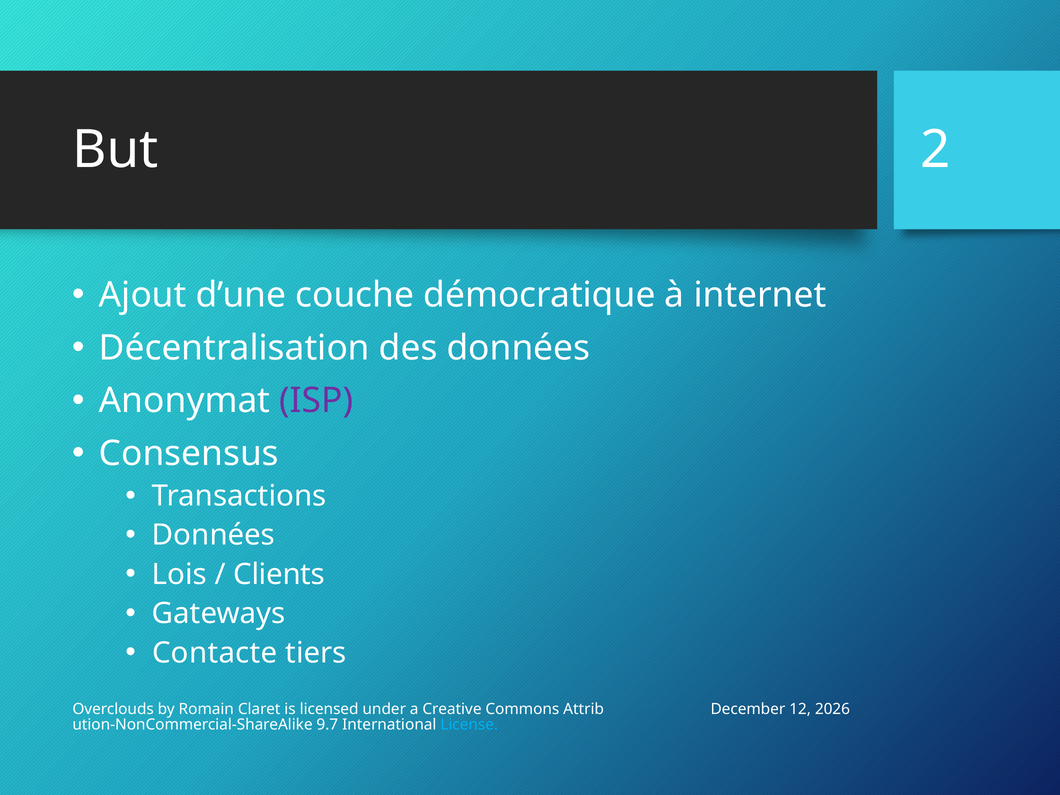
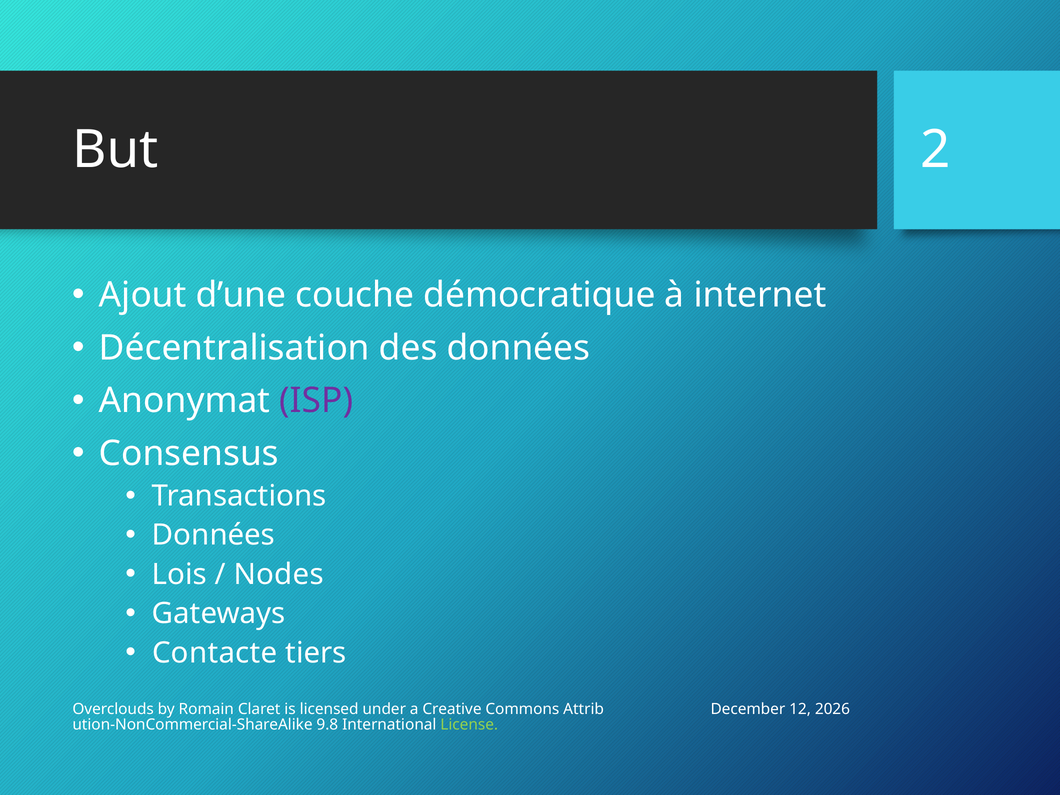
Clients: Clients -> Nodes
9.7: 9.7 -> 9.8
License colour: light blue -> light green
